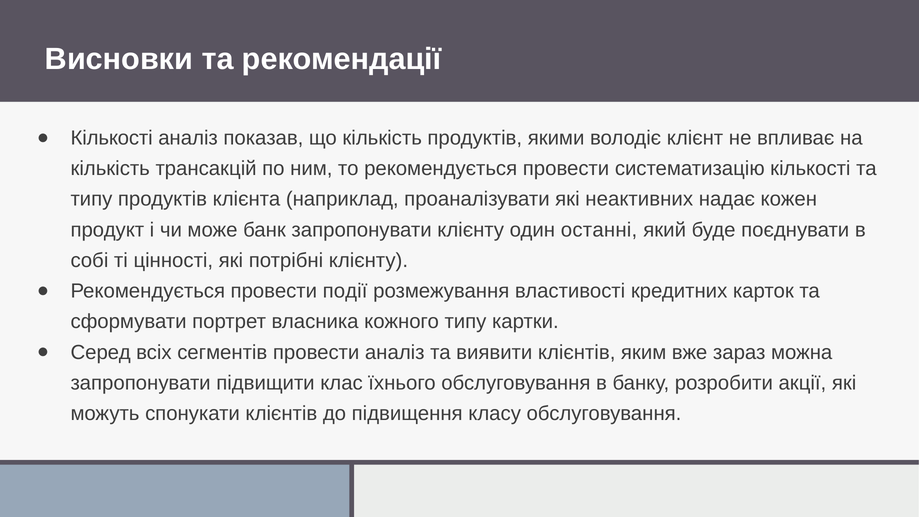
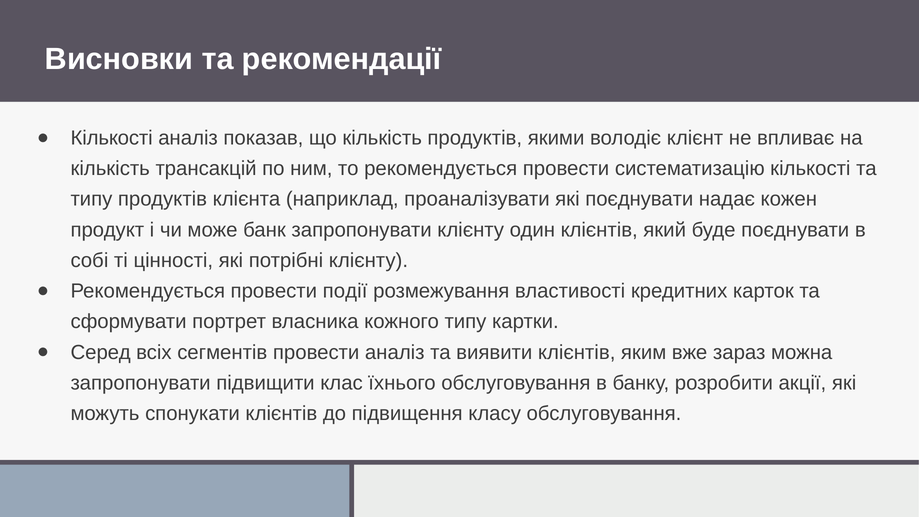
які неактивних: неактивних -> поєднувати
один останні: останні -> клієнтів
